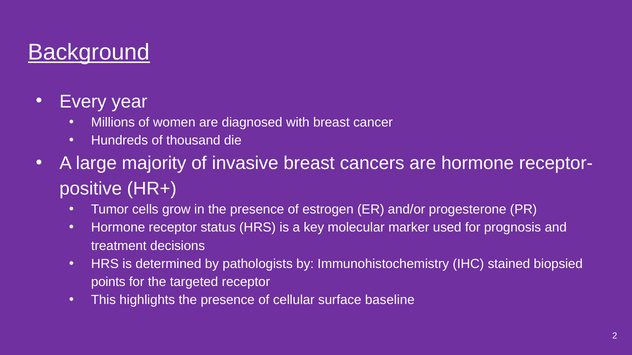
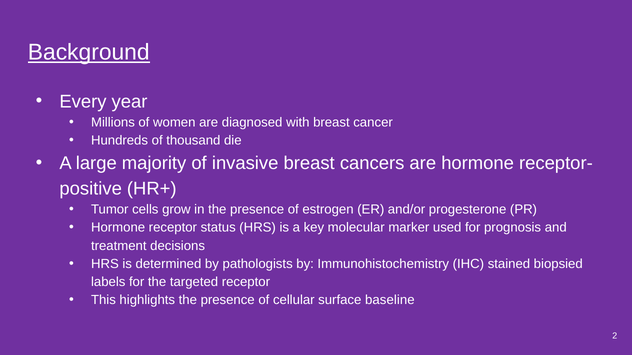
points: points -> labels
